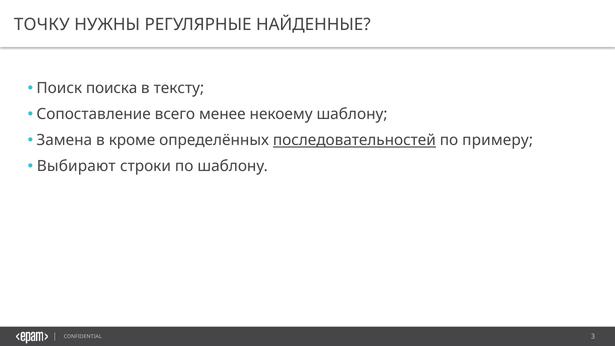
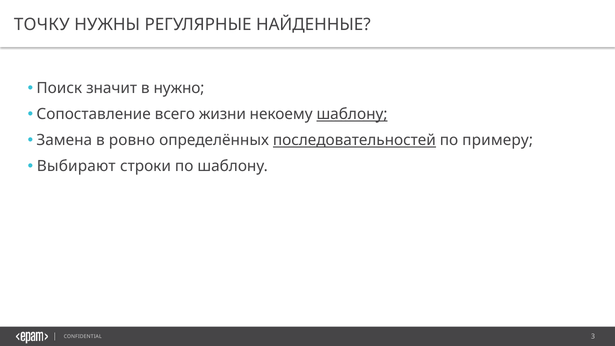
поиска: поиска -> значит
тексту: тексту -> нужно
менее: менее -> жизни
шаблону at (352, 114) underline: none -> present
кроме: кроме -> ровно
